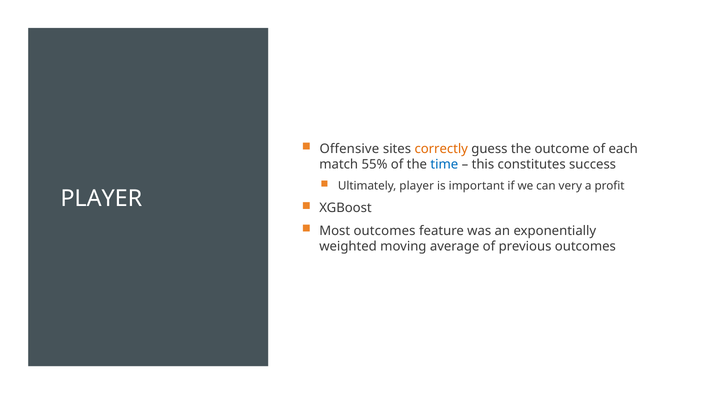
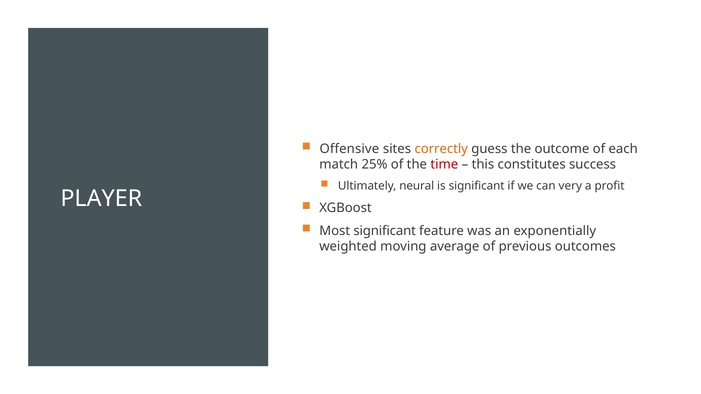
55%: 55% -> 25%
time colour: blue -> red
Ultimately player: player -> neural
is important: important -> significant
Most outcomes: outcomes -> significant
